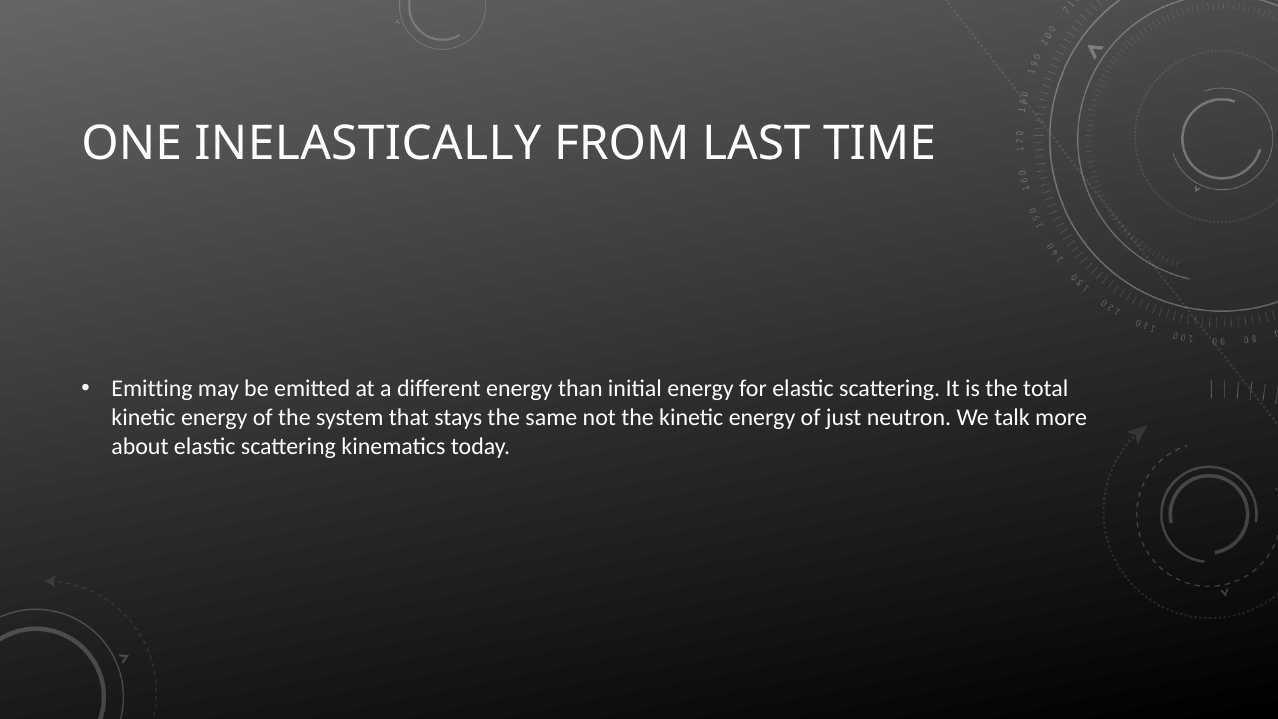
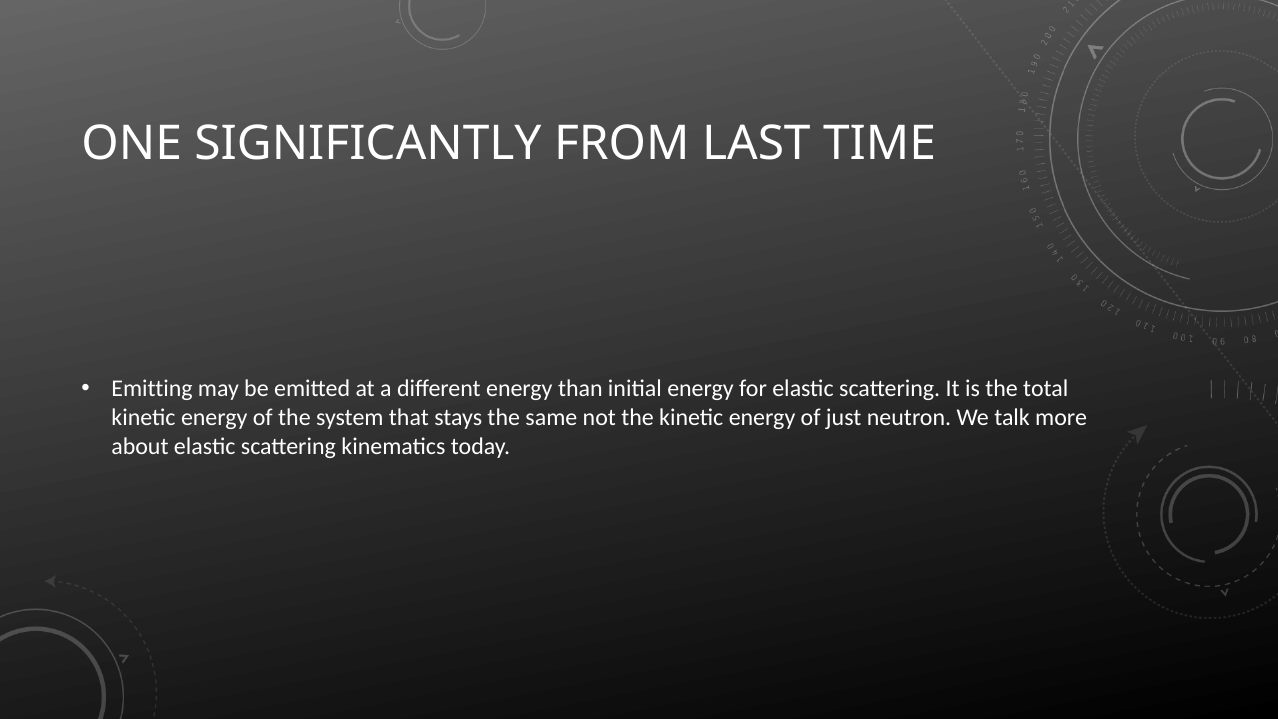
INELASTICALLY: INELASTICALLY -> SIGNIFICANTLY
